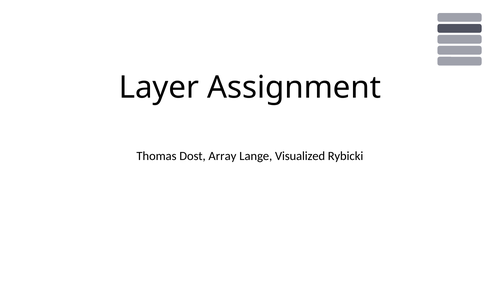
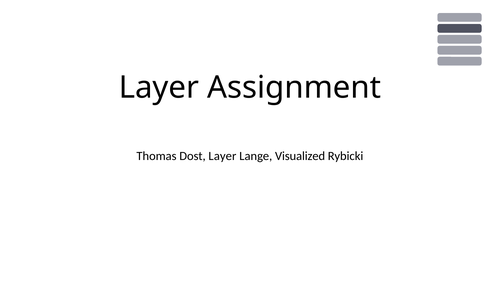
Dost Array: Array -> Layer
